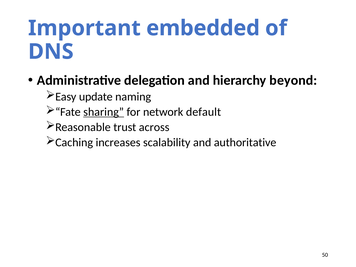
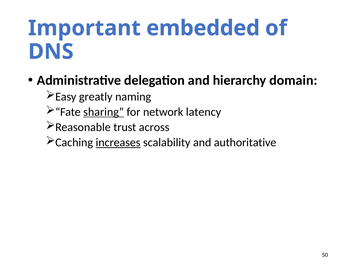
beyond: beyond -> domain
update: update -> greatly
default: default -> latency
increases underline: none -> present
